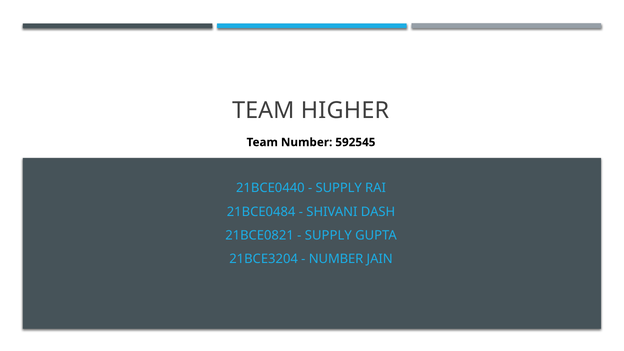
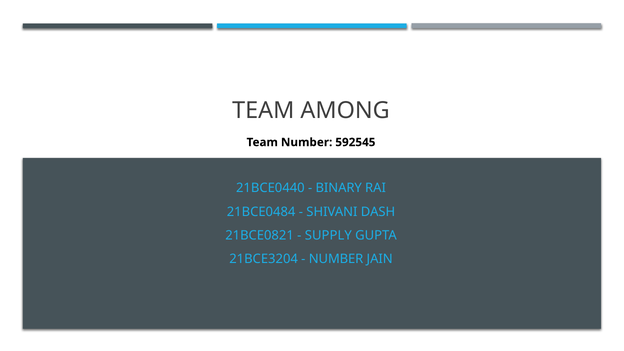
HIGHER: HIGHER -> AMONG
SUPPLY at (339, 188): SUPPLY -> BINARY
